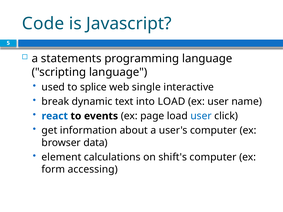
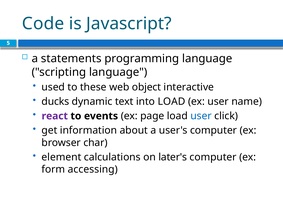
splice: splice -> these
single: single -> object
break: break -> ducks
react colour: blue -> purple
data: data -> char
shift's: shift's -> later's
